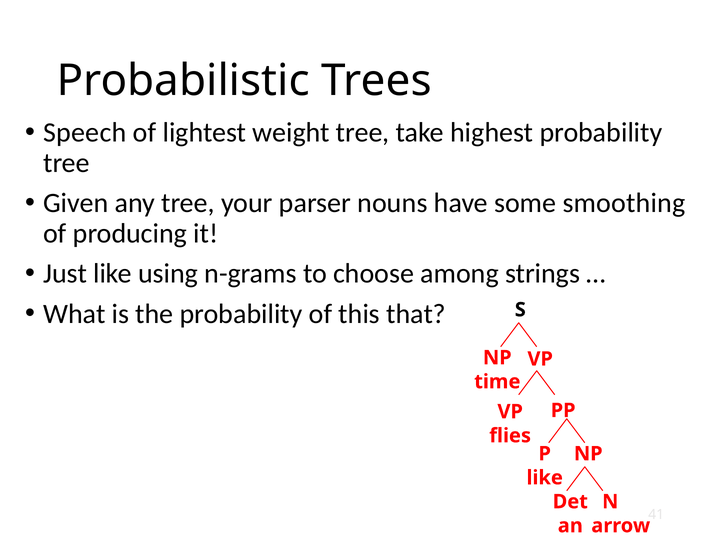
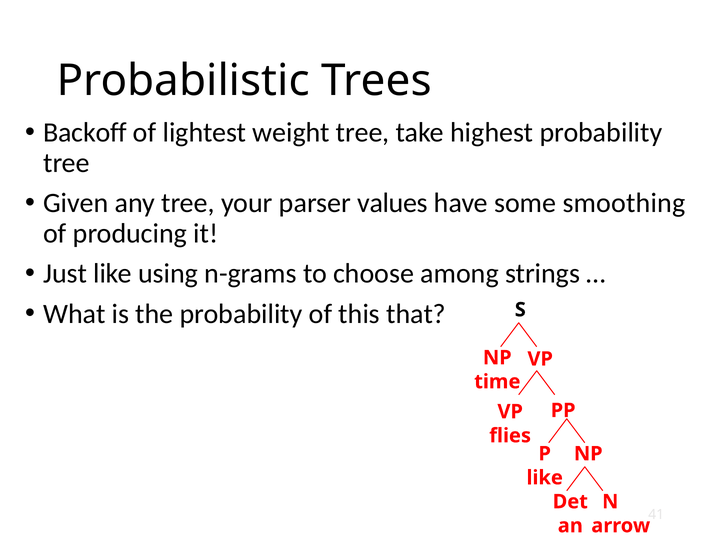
Speech: Speech -> Backoff
nouns: nouns -> values
